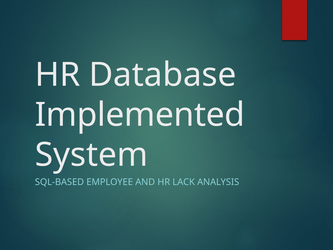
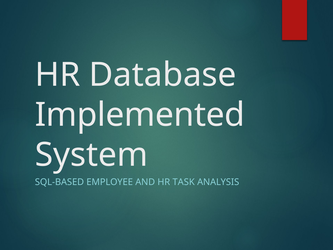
LACK: LACK -> TASK
